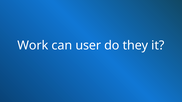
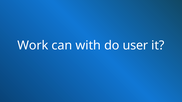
user: user -> with
they: they -> user
